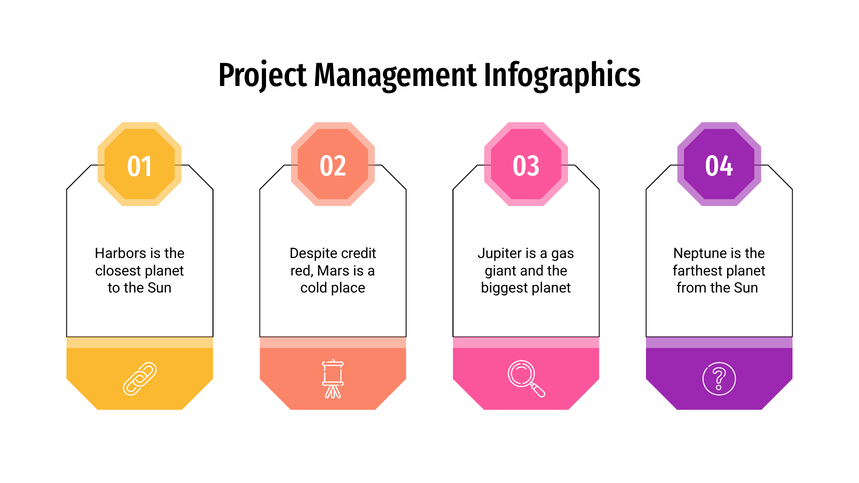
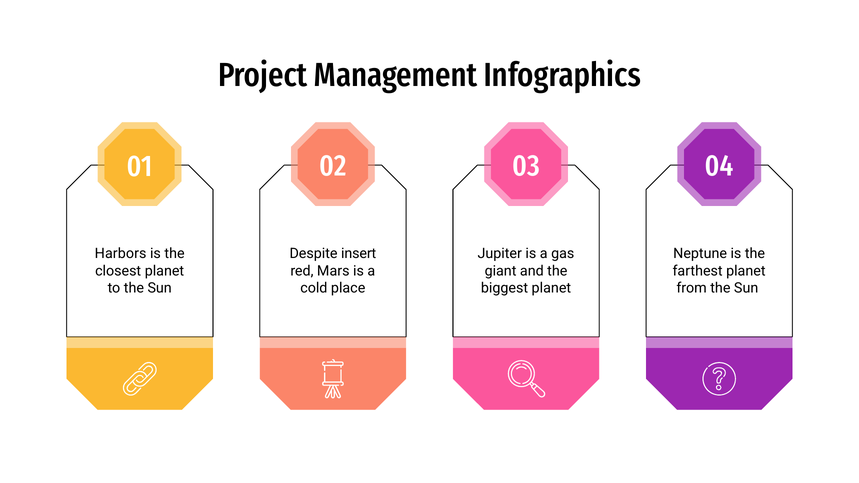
credit: credit -> insert
